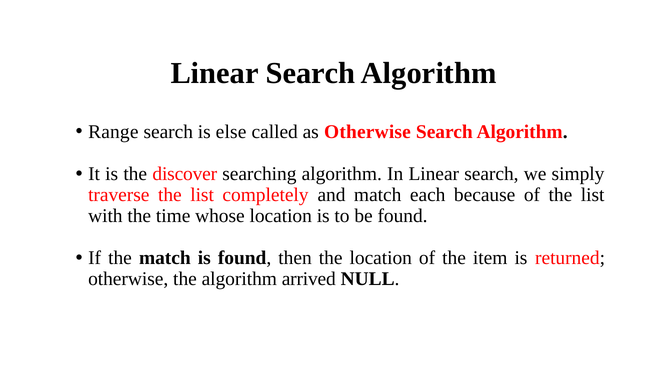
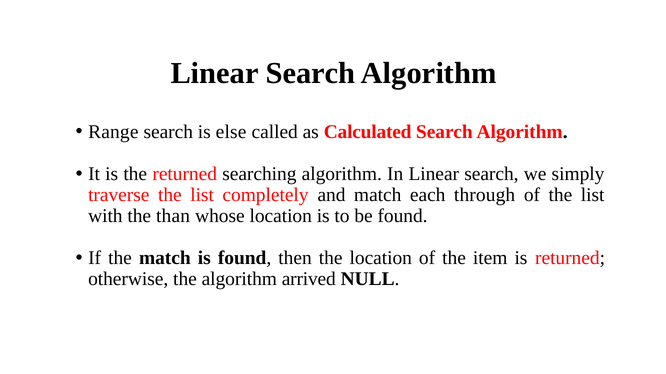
as Otherwise: Otherwise -> Calculated
the discover: discover -> returned
because: because -> through
time: time -> than
